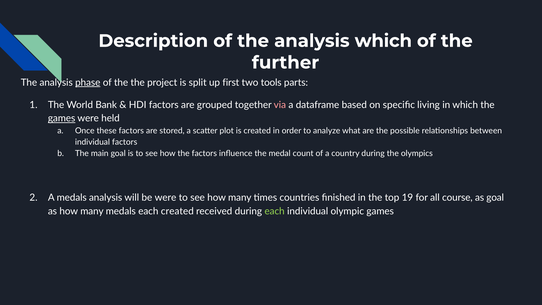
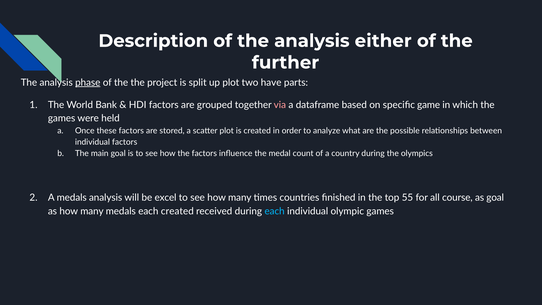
analysis which: which -> either
up first: first -> plot
tools: tools -> have
living: living -> game
games at (62, 118) underline: present -> none
be were: were -> excel
19: 19 -> 55
each at (275, 211) colour: light green -> light blue
